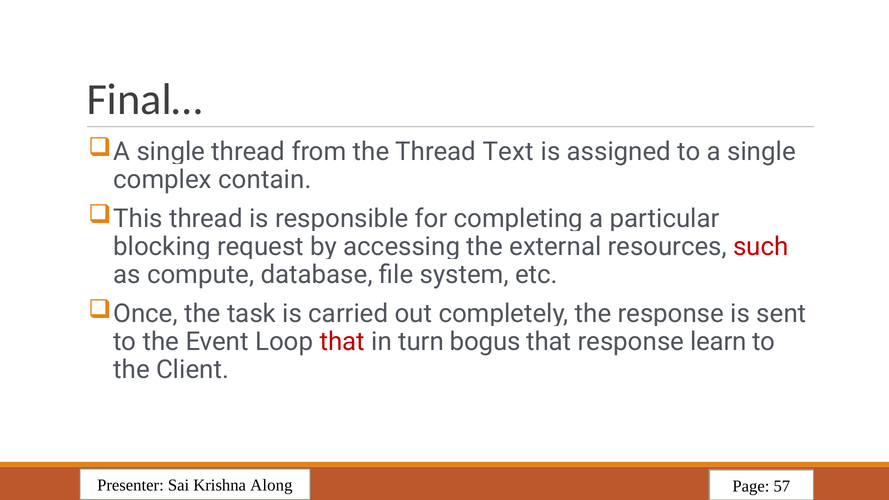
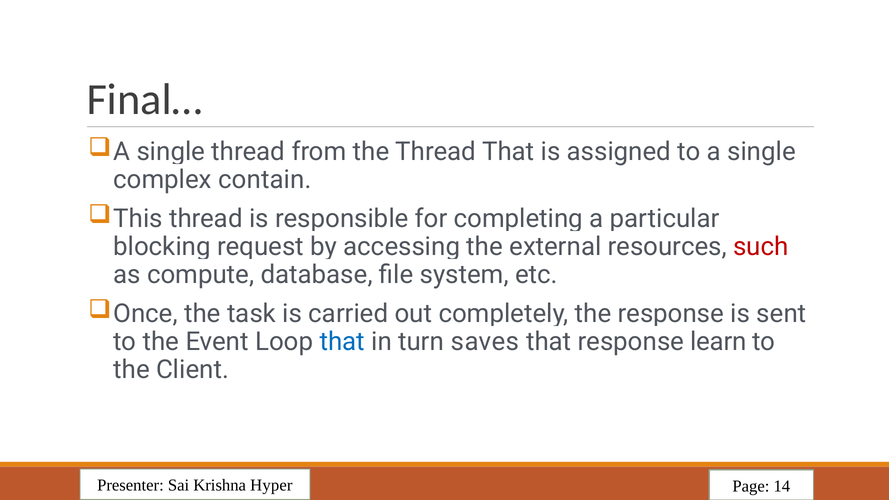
Thread Text: Text -> That
that at (342, 342) colour: red -> blue
bogus: bogus -> saves
Along: Along -> Hyper
57: 57 -> 14
